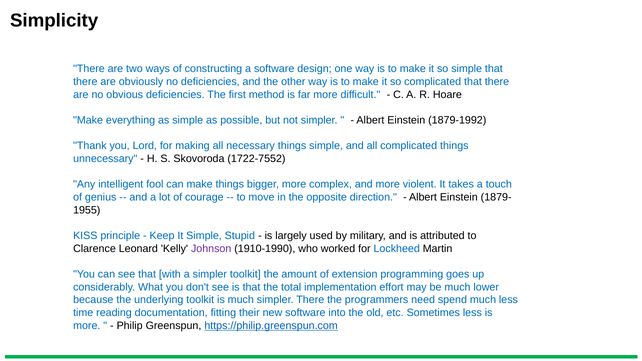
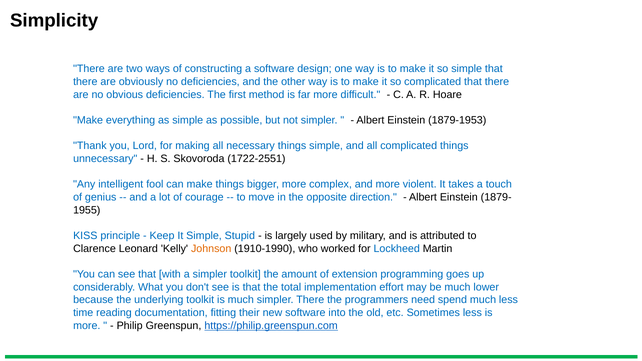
1879-1992: 1879-1992 -> 1879-1953
1722-7552: 1722-7552 -> 1722-2551
Johnson colour: purple -> orange
